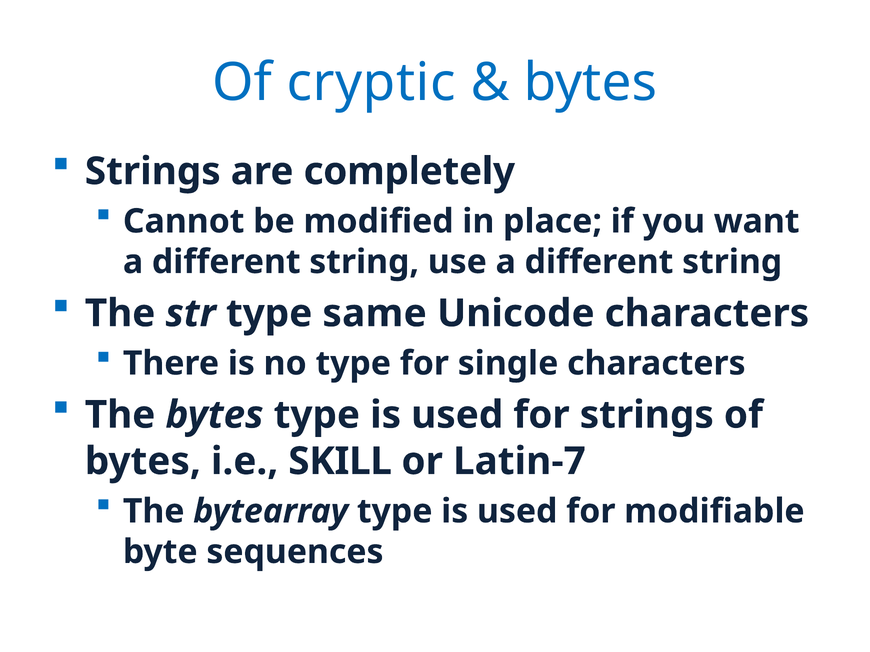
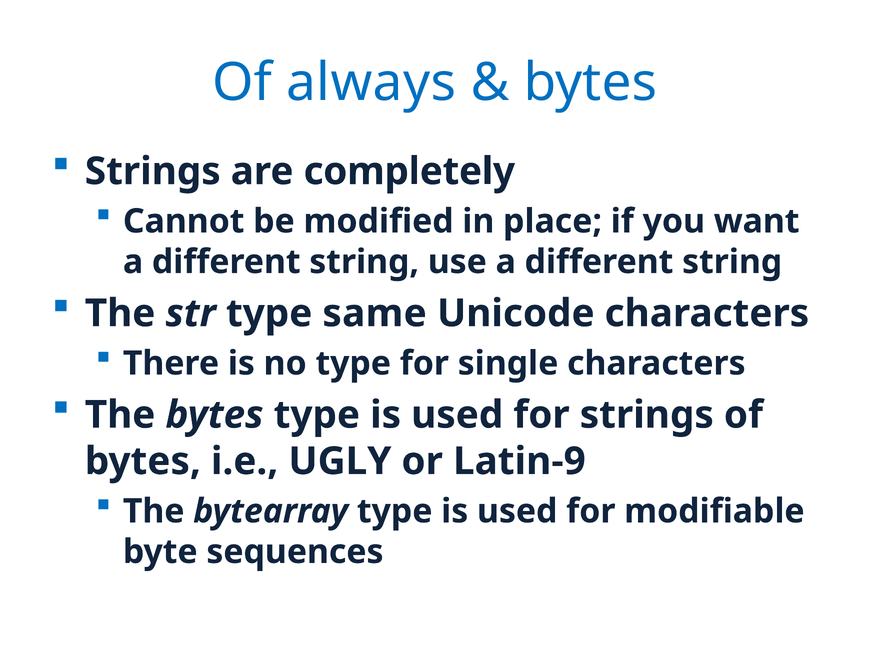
cryptic: cryptic -> always
SKILL: SKILL -> UGLY
Latin-7: Latin-7 -> Latin-9
